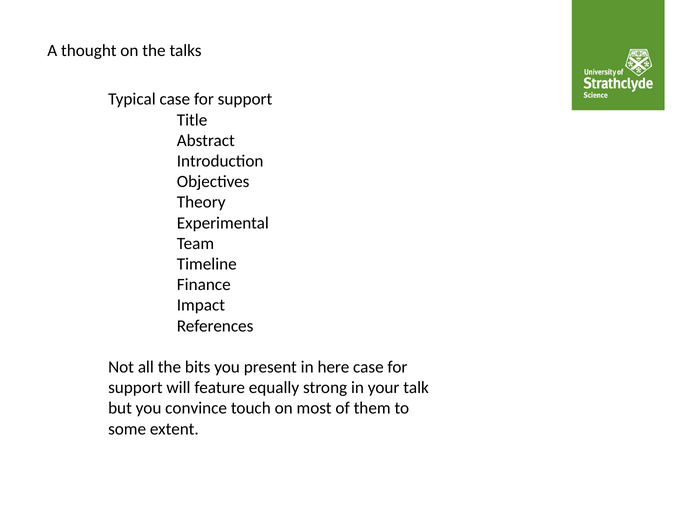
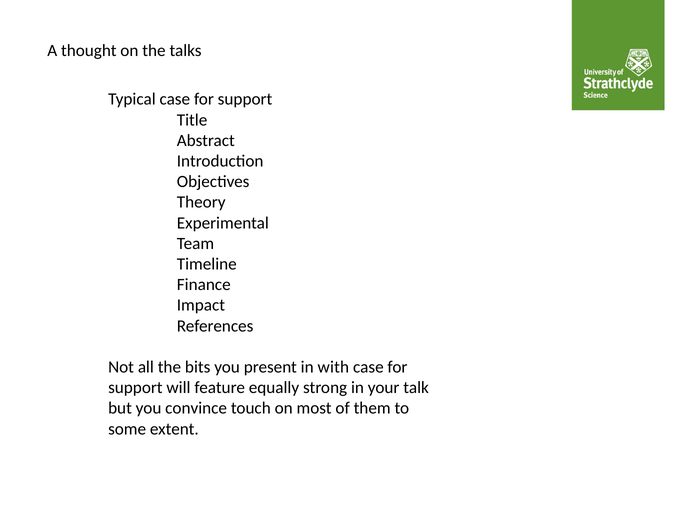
here: here -> with
